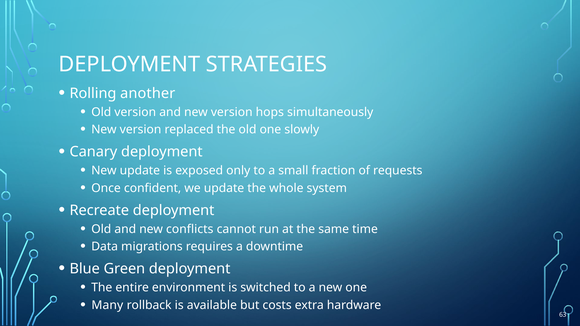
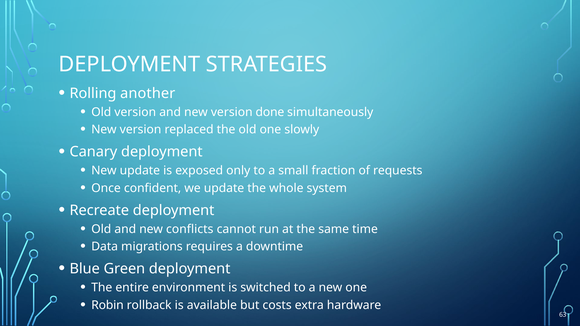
hops: hops -> done
Many: Many -> Robin
